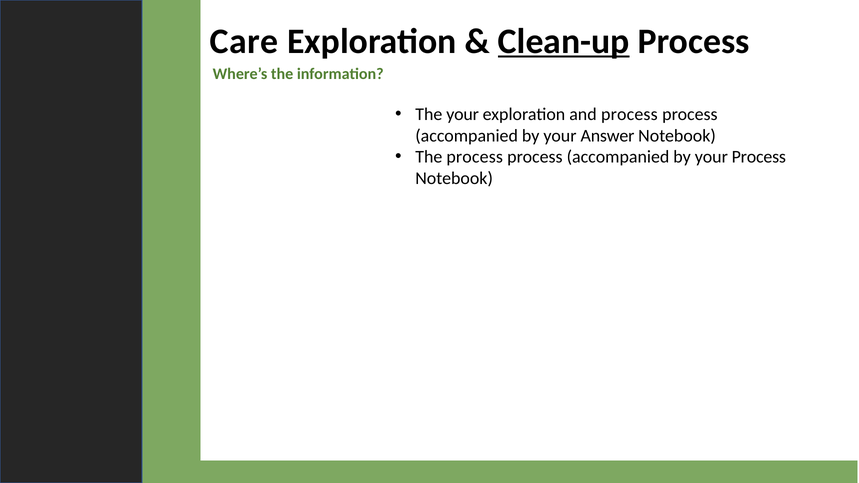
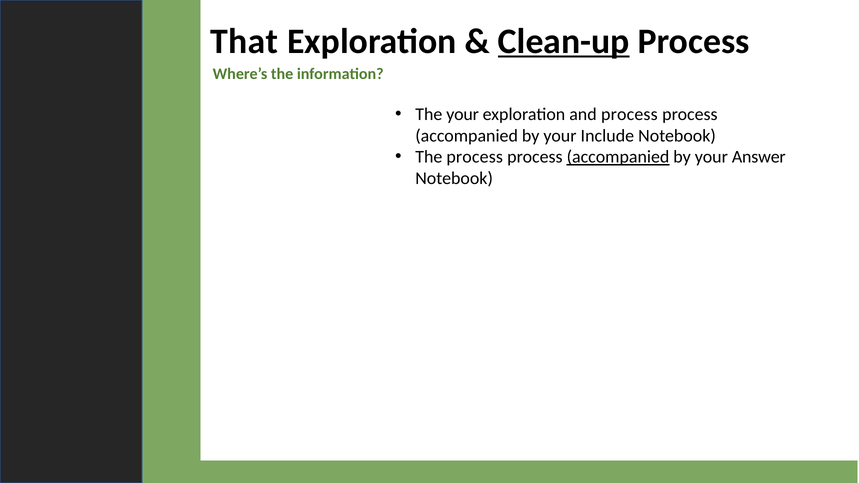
Care: Care -> That
Answer: Answer -> Include
accompanied at (618, 157) underline: none -> present
your Process: Process -> Answer
